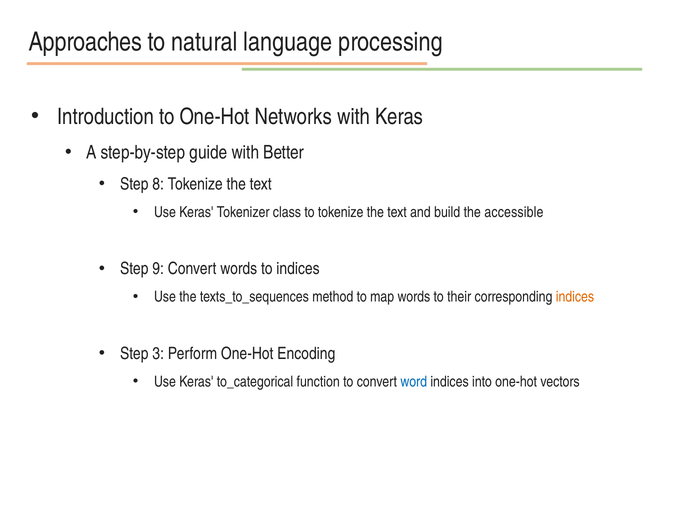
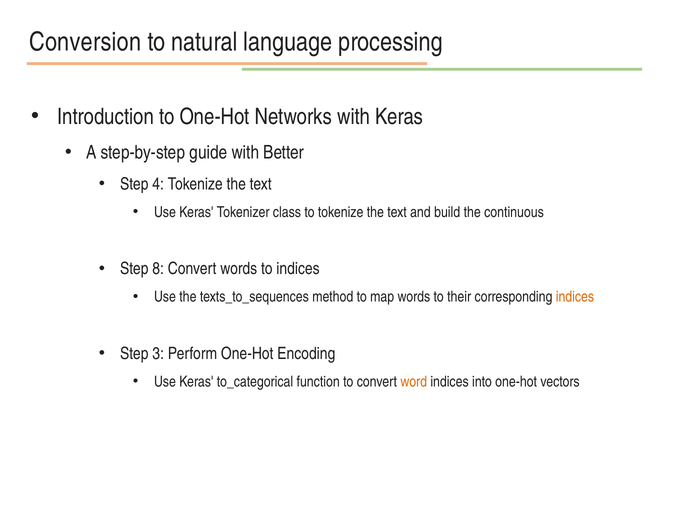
Approaches: Approaches -> Conversion
8: 8 -> 4
accessible: accessible -> continuous
9: 9 -> 8
word colour: blue -> orange
